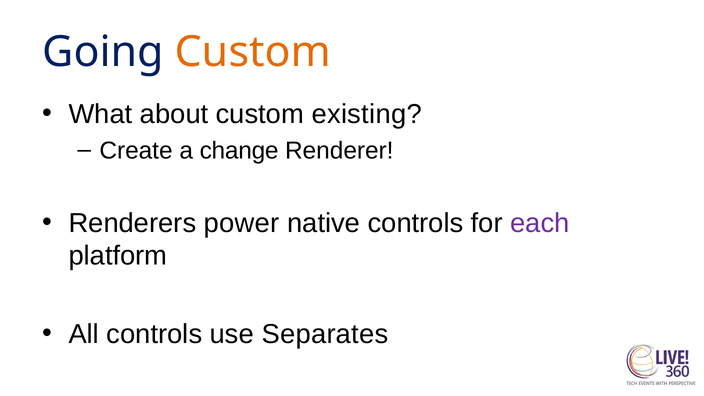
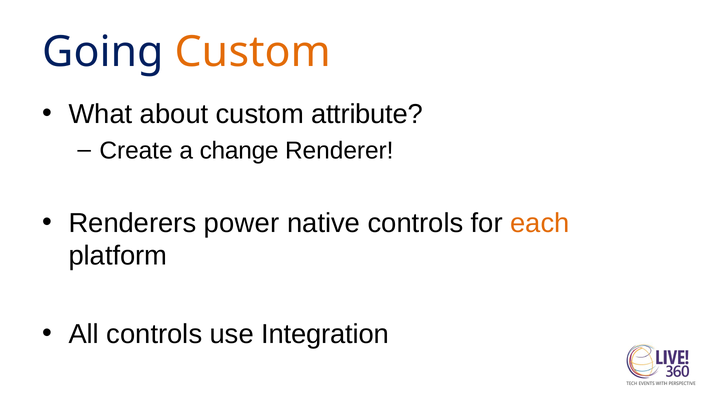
existing: existing -> attribute
each colour: purple -> orange
Separates: Separates -> Integration
